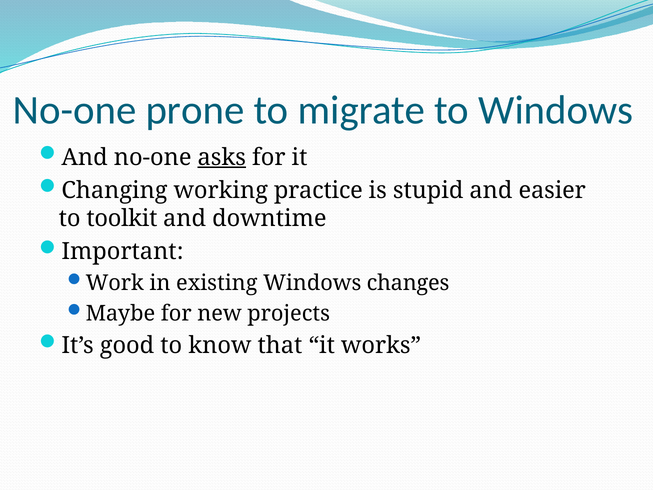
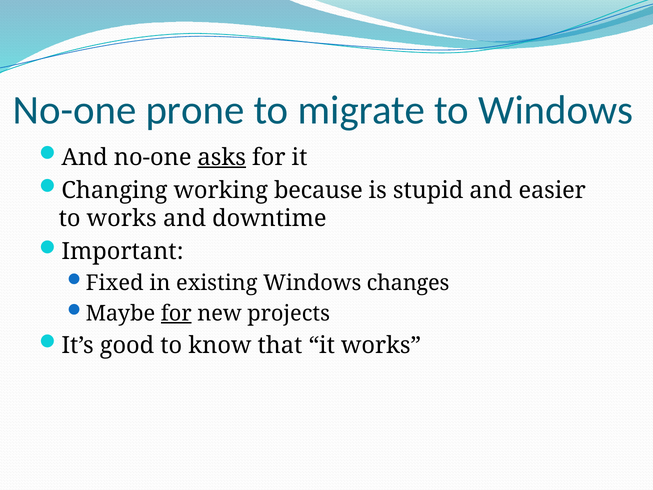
practice: practice -> because
to toolkit: toolkit -> works
Work: Work -> Fixed
for at (176, 313) underline: none -> present
